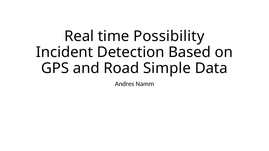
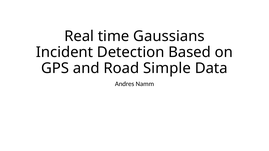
Possibility: Possibility -> Gaussians
